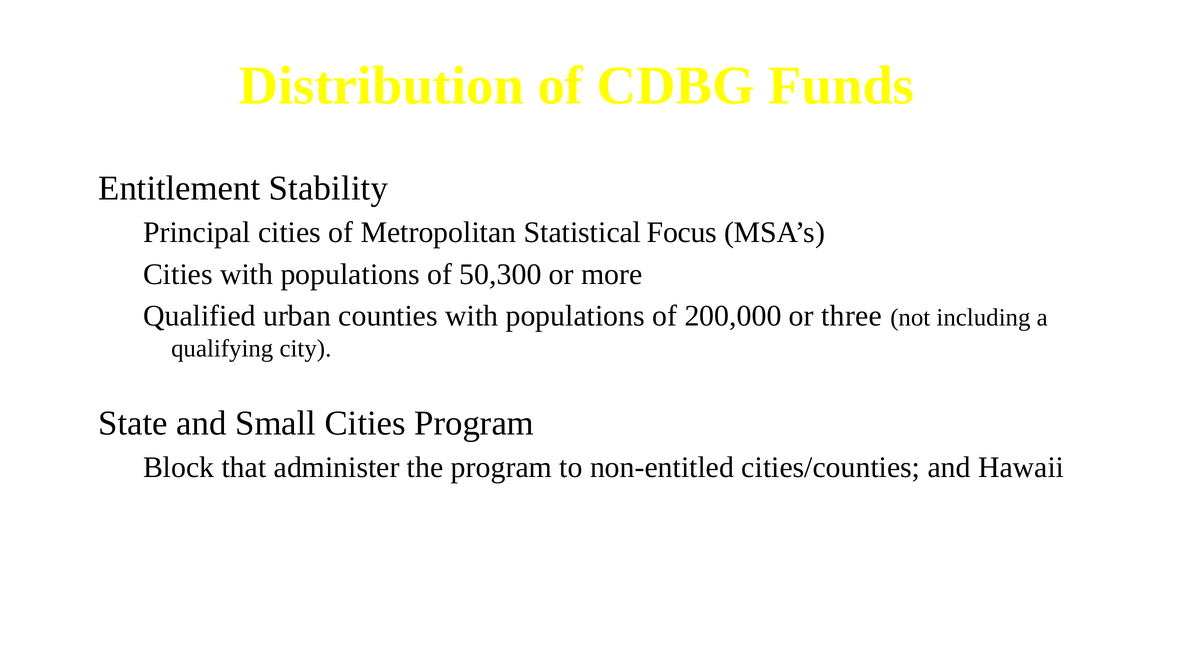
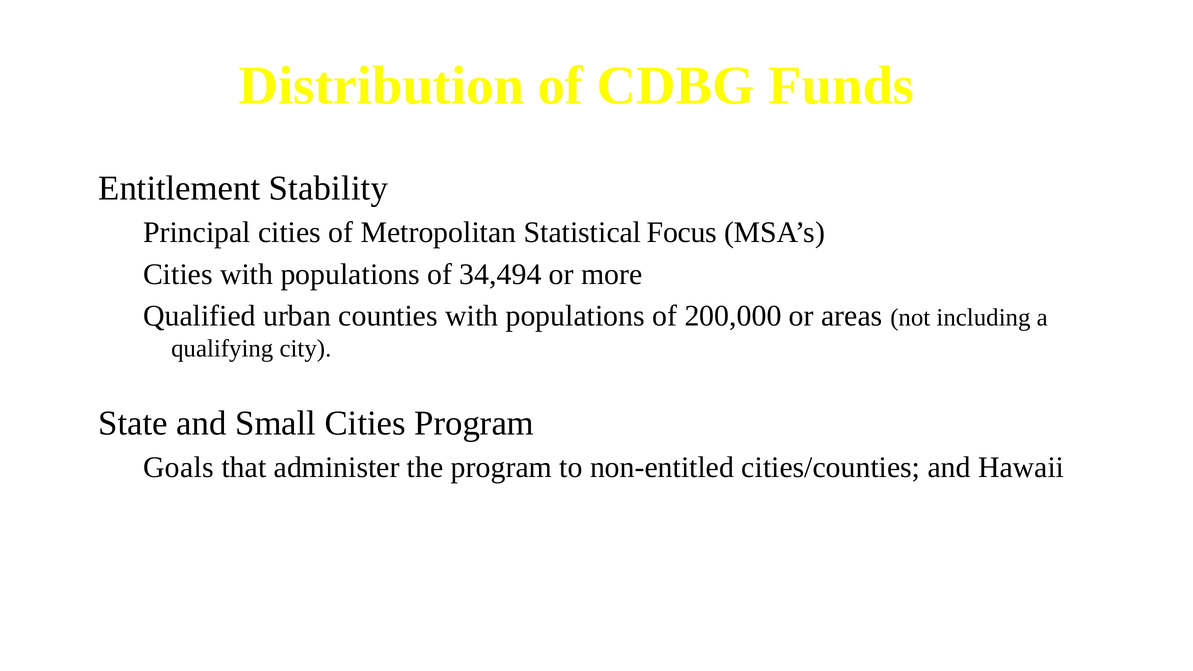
50,300: 50,300 -> 34,494
three: three -> areas
Block: Block -> Goals
